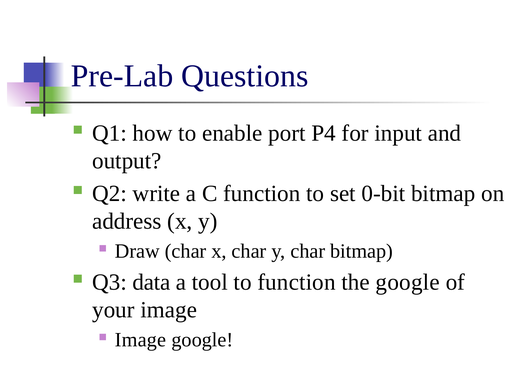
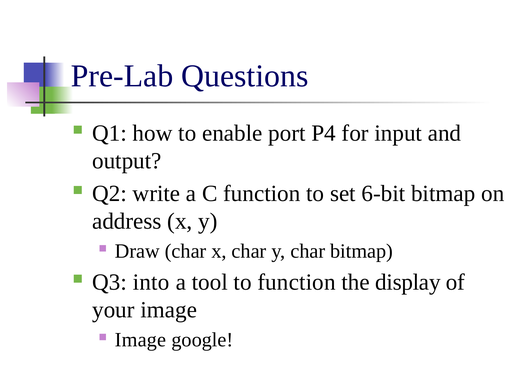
0-bit: 0-bit -> 6-bit
data: data -> into
the google: google -> display
